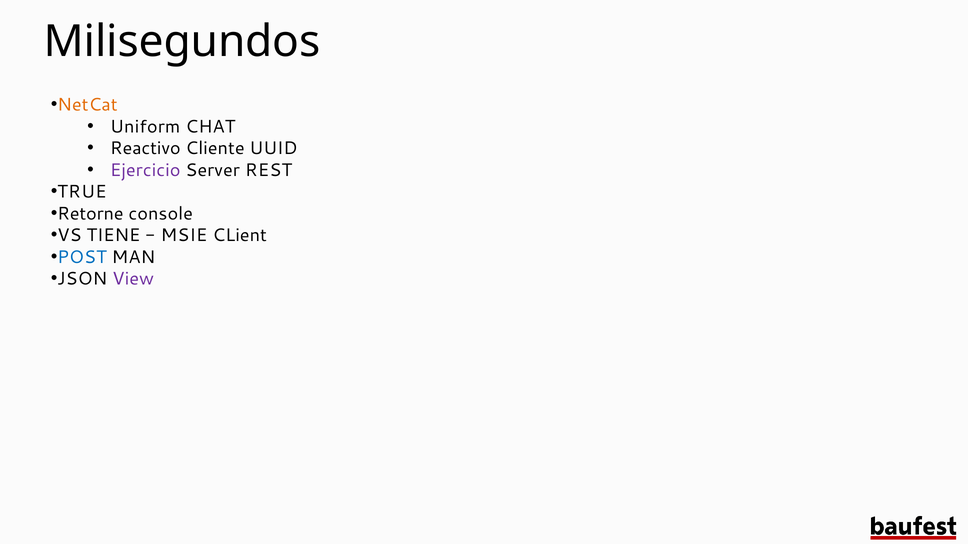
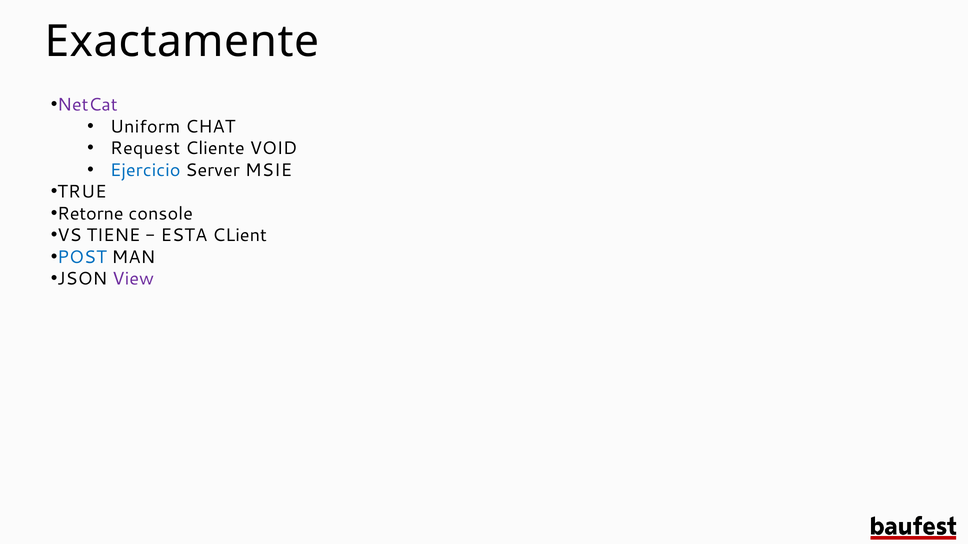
Milisegundos: Milisegundos -> Exactamente
NetCat colour: orange -> purple
Reactivo: Reactivo -> Request
UUID: UUID -> VOID
Ejercicio colour: purple -> blue
REST: REST -> MSIE
MSIE: MSIE -> ESTA
